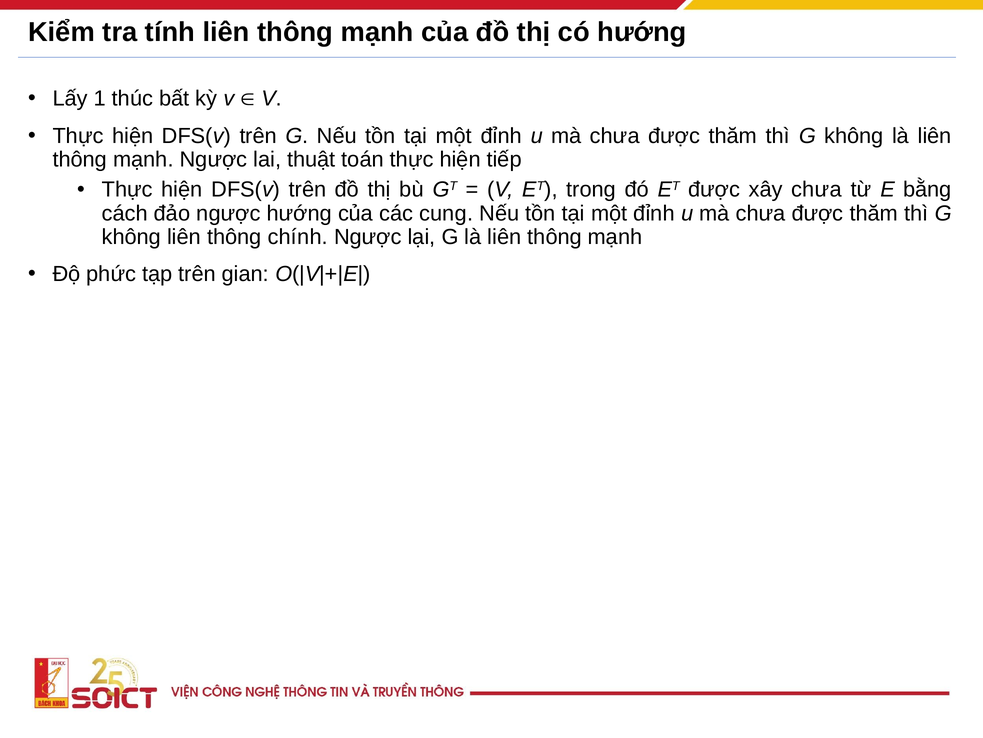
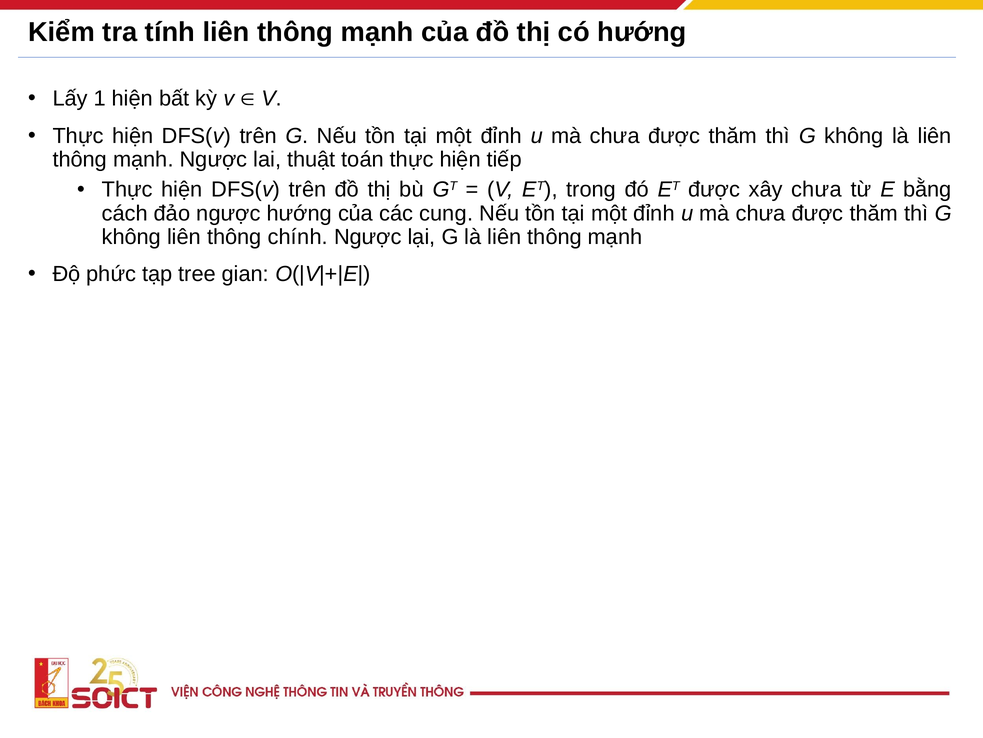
1 thúc: thúc -> hiện
tạp trên: trên -> tree
